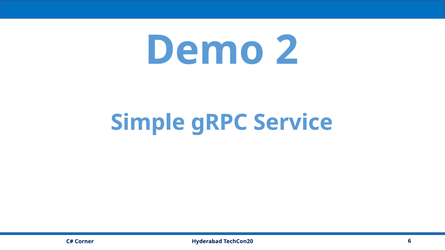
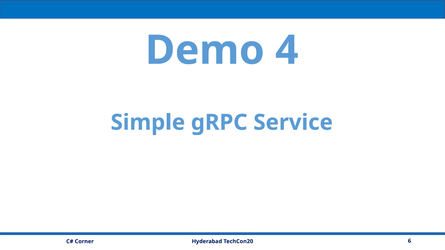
2: 2 -> 4
